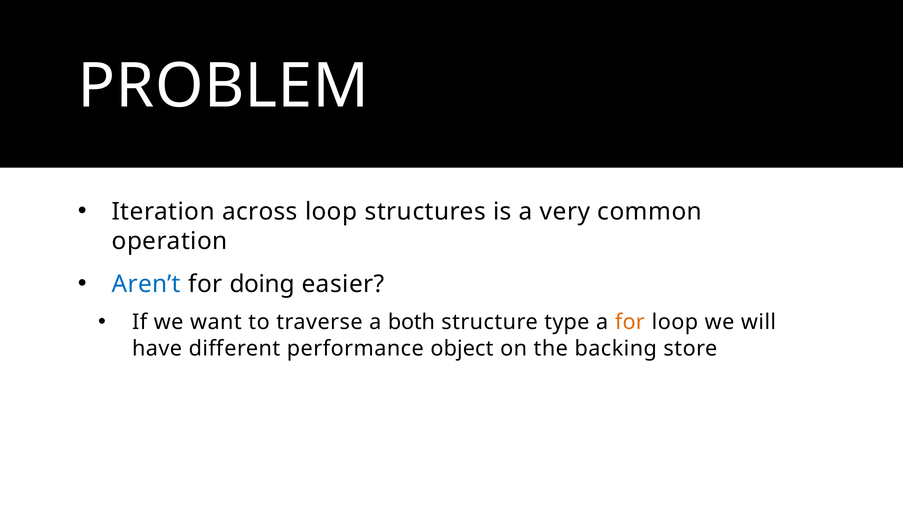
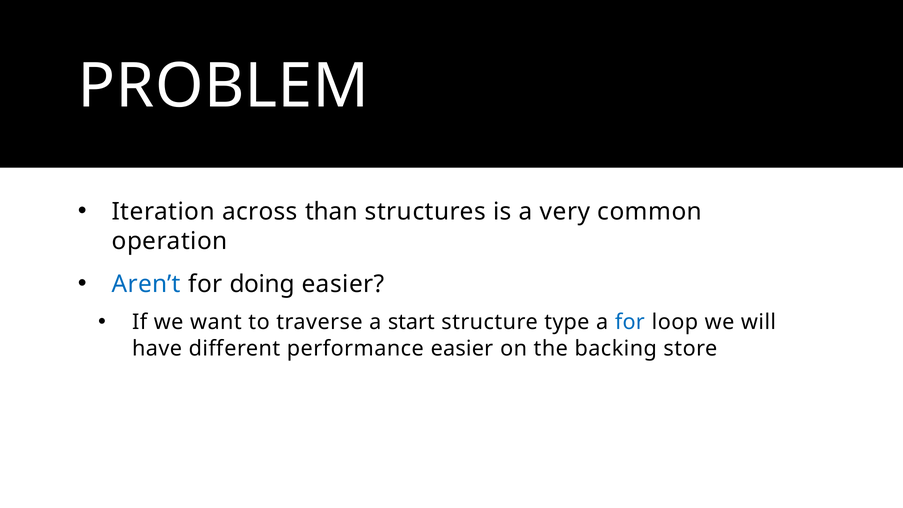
across loop: loop -> than
both: both -> start
for at (630, 322) colour: orange -> blue
performance object: object -> easier
